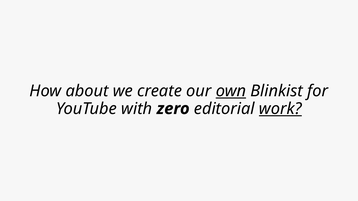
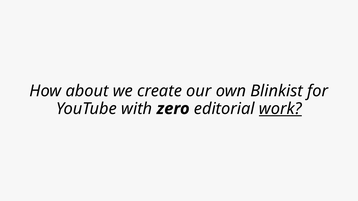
own underline: present -> none
